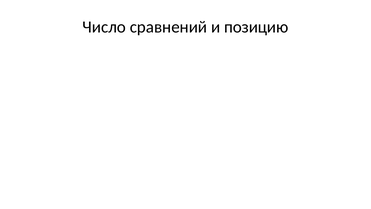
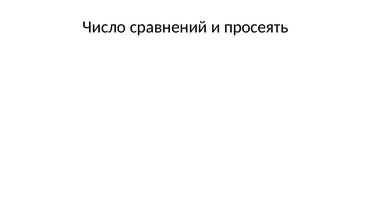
позицию: позицию -> просеять
